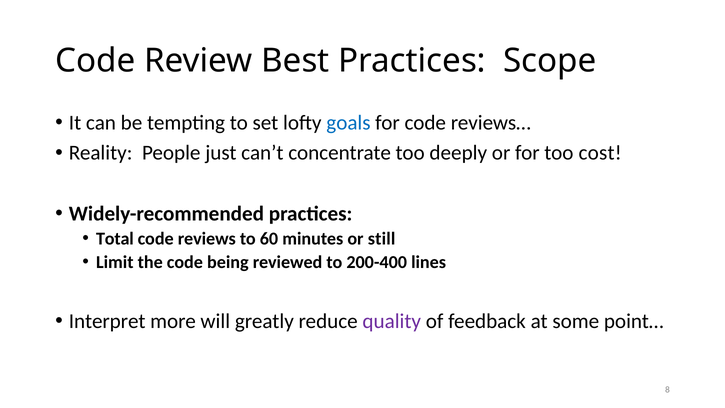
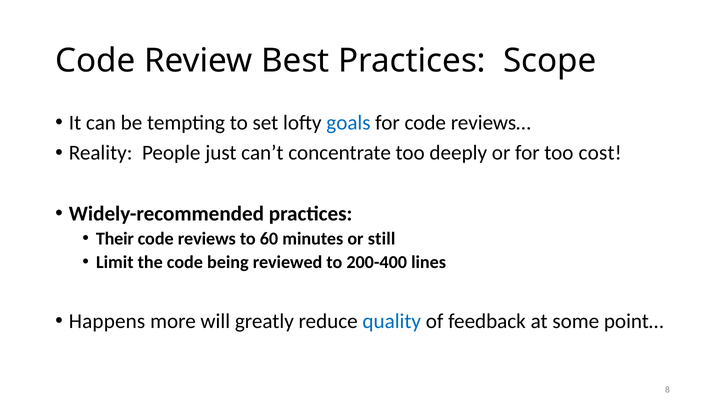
Total: Total -> Their
Interpret: Interpret -> Happens
quality colour: purple -> blue
